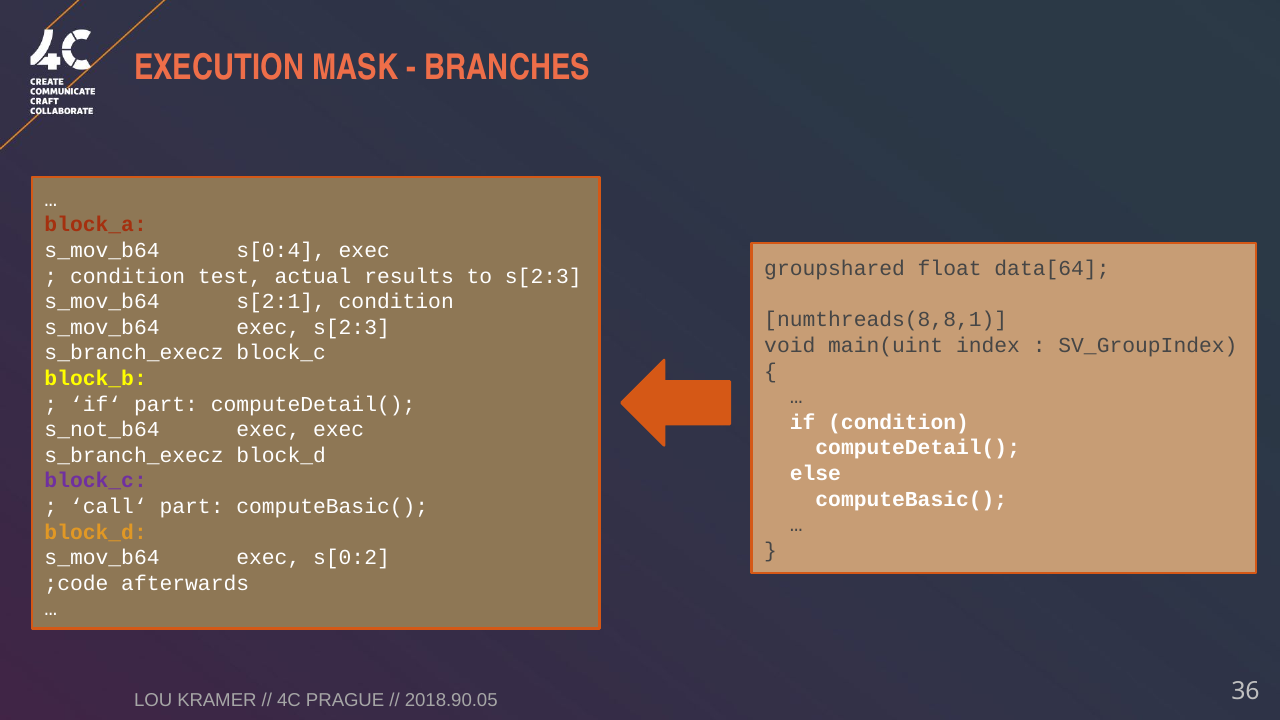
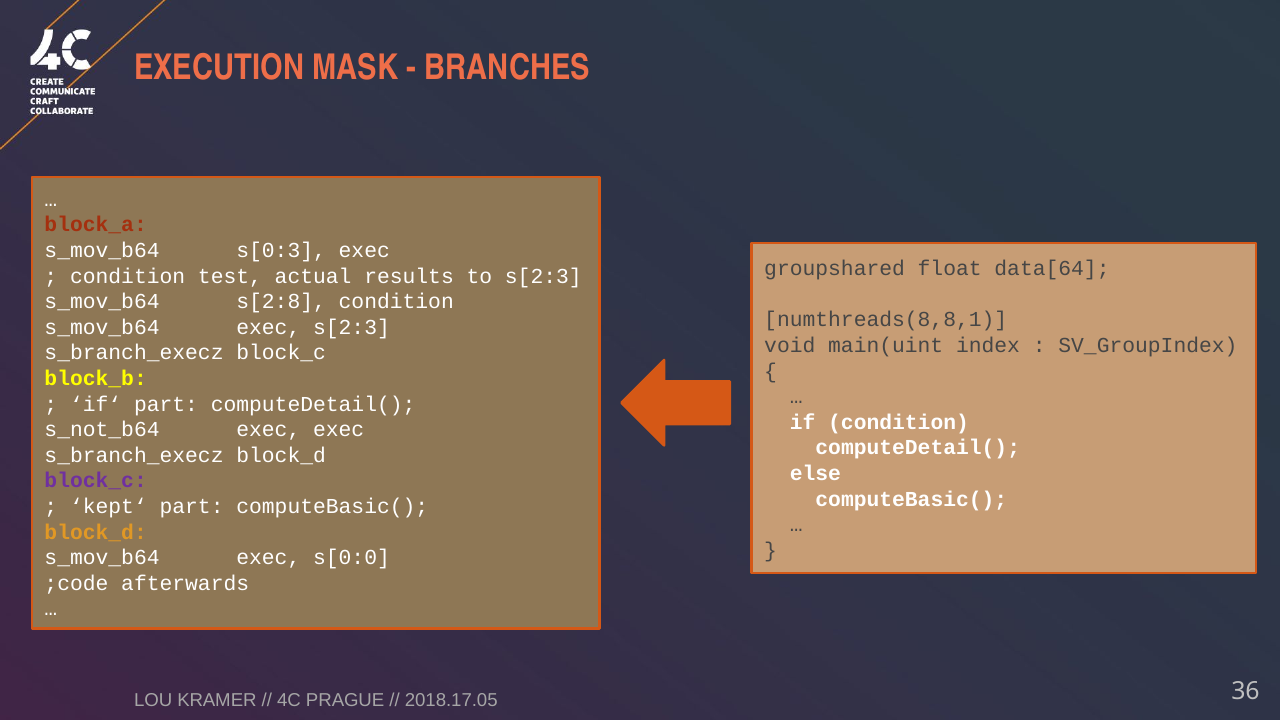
s[0:4: s[0:4 -> s[0:3
s[2:1: s[2:1 -> s[2:8
call‘: call‘ -> kept‘
s[0:2: s[0:2 -> s[0:0
2018.90.05: 2018.90.05 -> 2018.17.05
